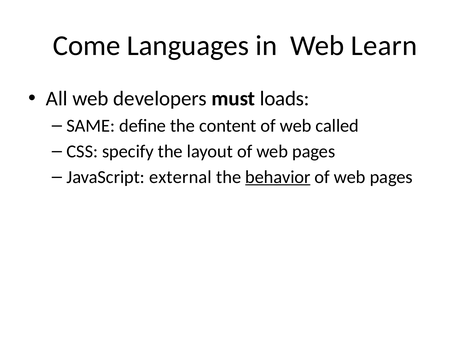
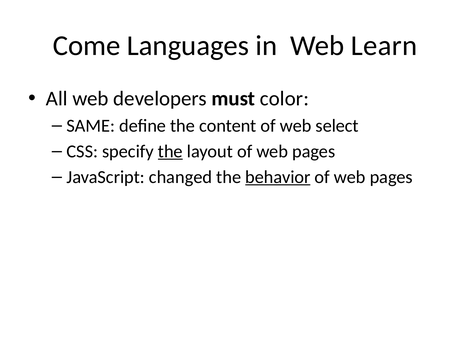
loads: loads -> color
called: called -> select
the at (170, 152) underline: none -> present
external: external -> changed
